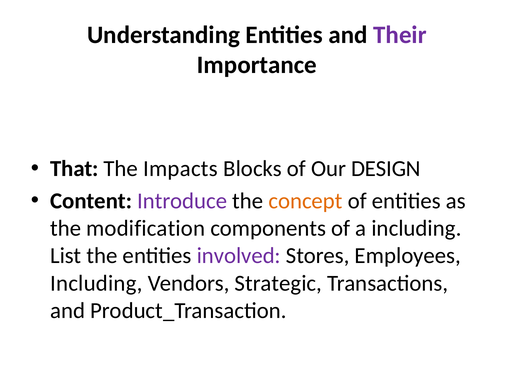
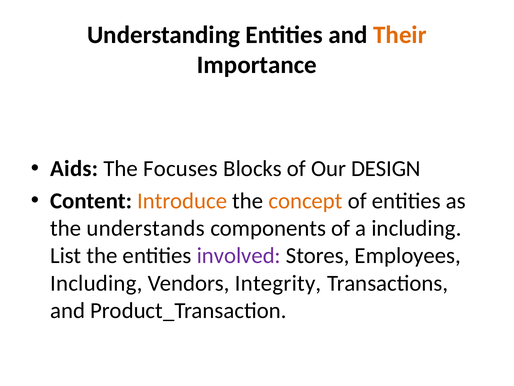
Their colour: purple -> orange
That: That -> Aids
Impacts: Impacts -> Focuses
Introduce colour: purple -> orange
modification: modification -> understands
Strategic: Strategic -> Integrity
